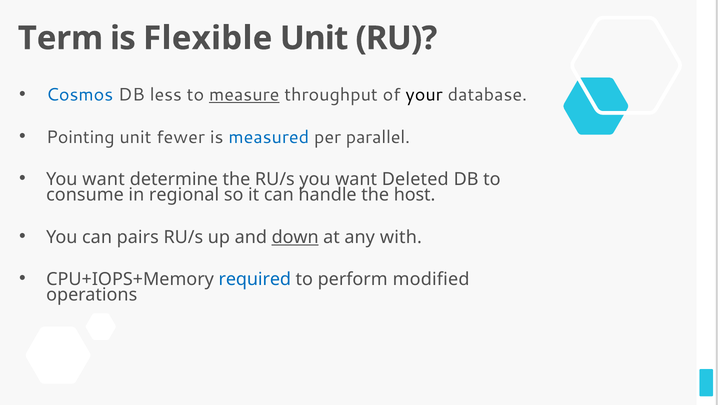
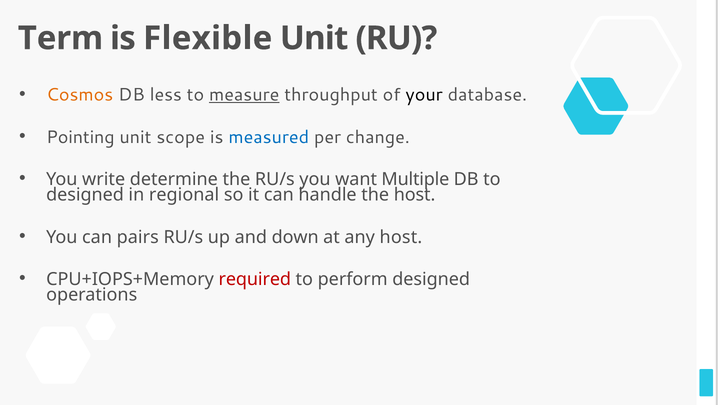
Cosmos colour: blue -> orange
fewer: fewer -> scope
parallel: parallel -> change
want at (104, 179): want -> write
Deleted: Deleted -> Multiple
consume at (85, 195): consume -> designed
down underline: present -> none
any with: with -> host
required colour: blue -> red
perform modified: modified -> designed
